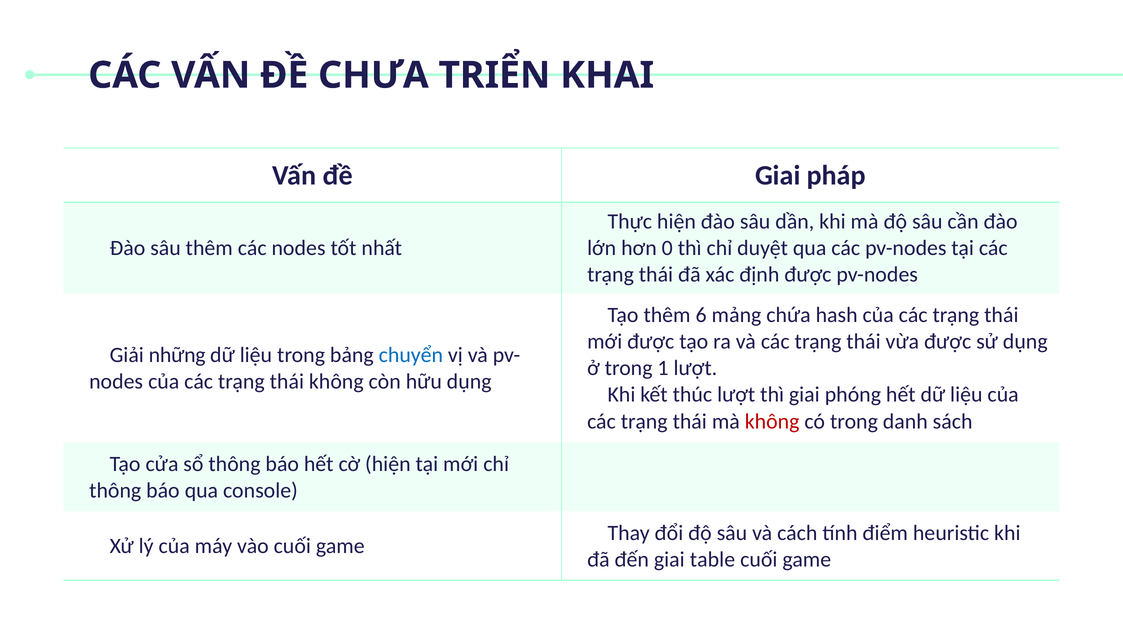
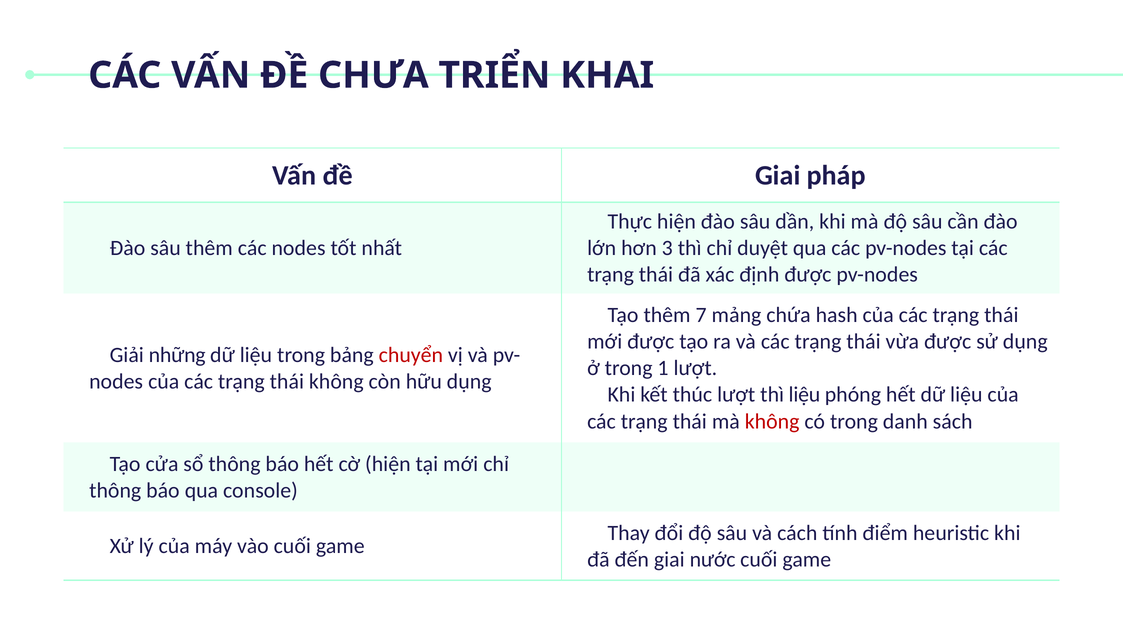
0: 0 -> 3
6: 6 -> 7
chuyển colour: blue -> red
thì giai: giai -> liệu
table: table -> nước
